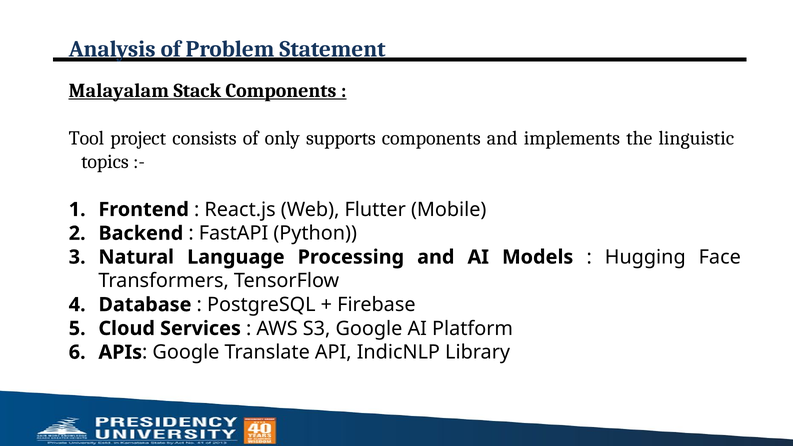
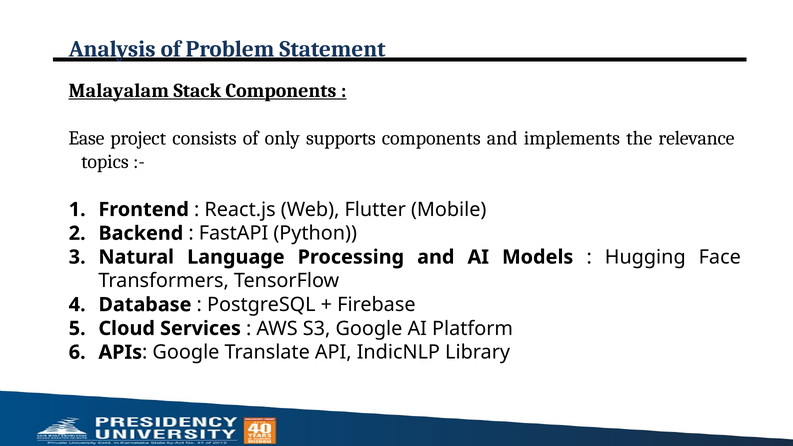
Tool: Tool -> Ease
linguistic: linguistic -> relevance
